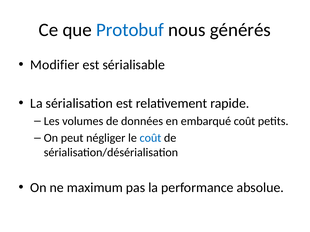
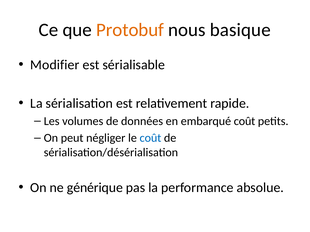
Protobuf colour: blue -> orange
générés: générés -> basique
maximum: maximum -> générique
